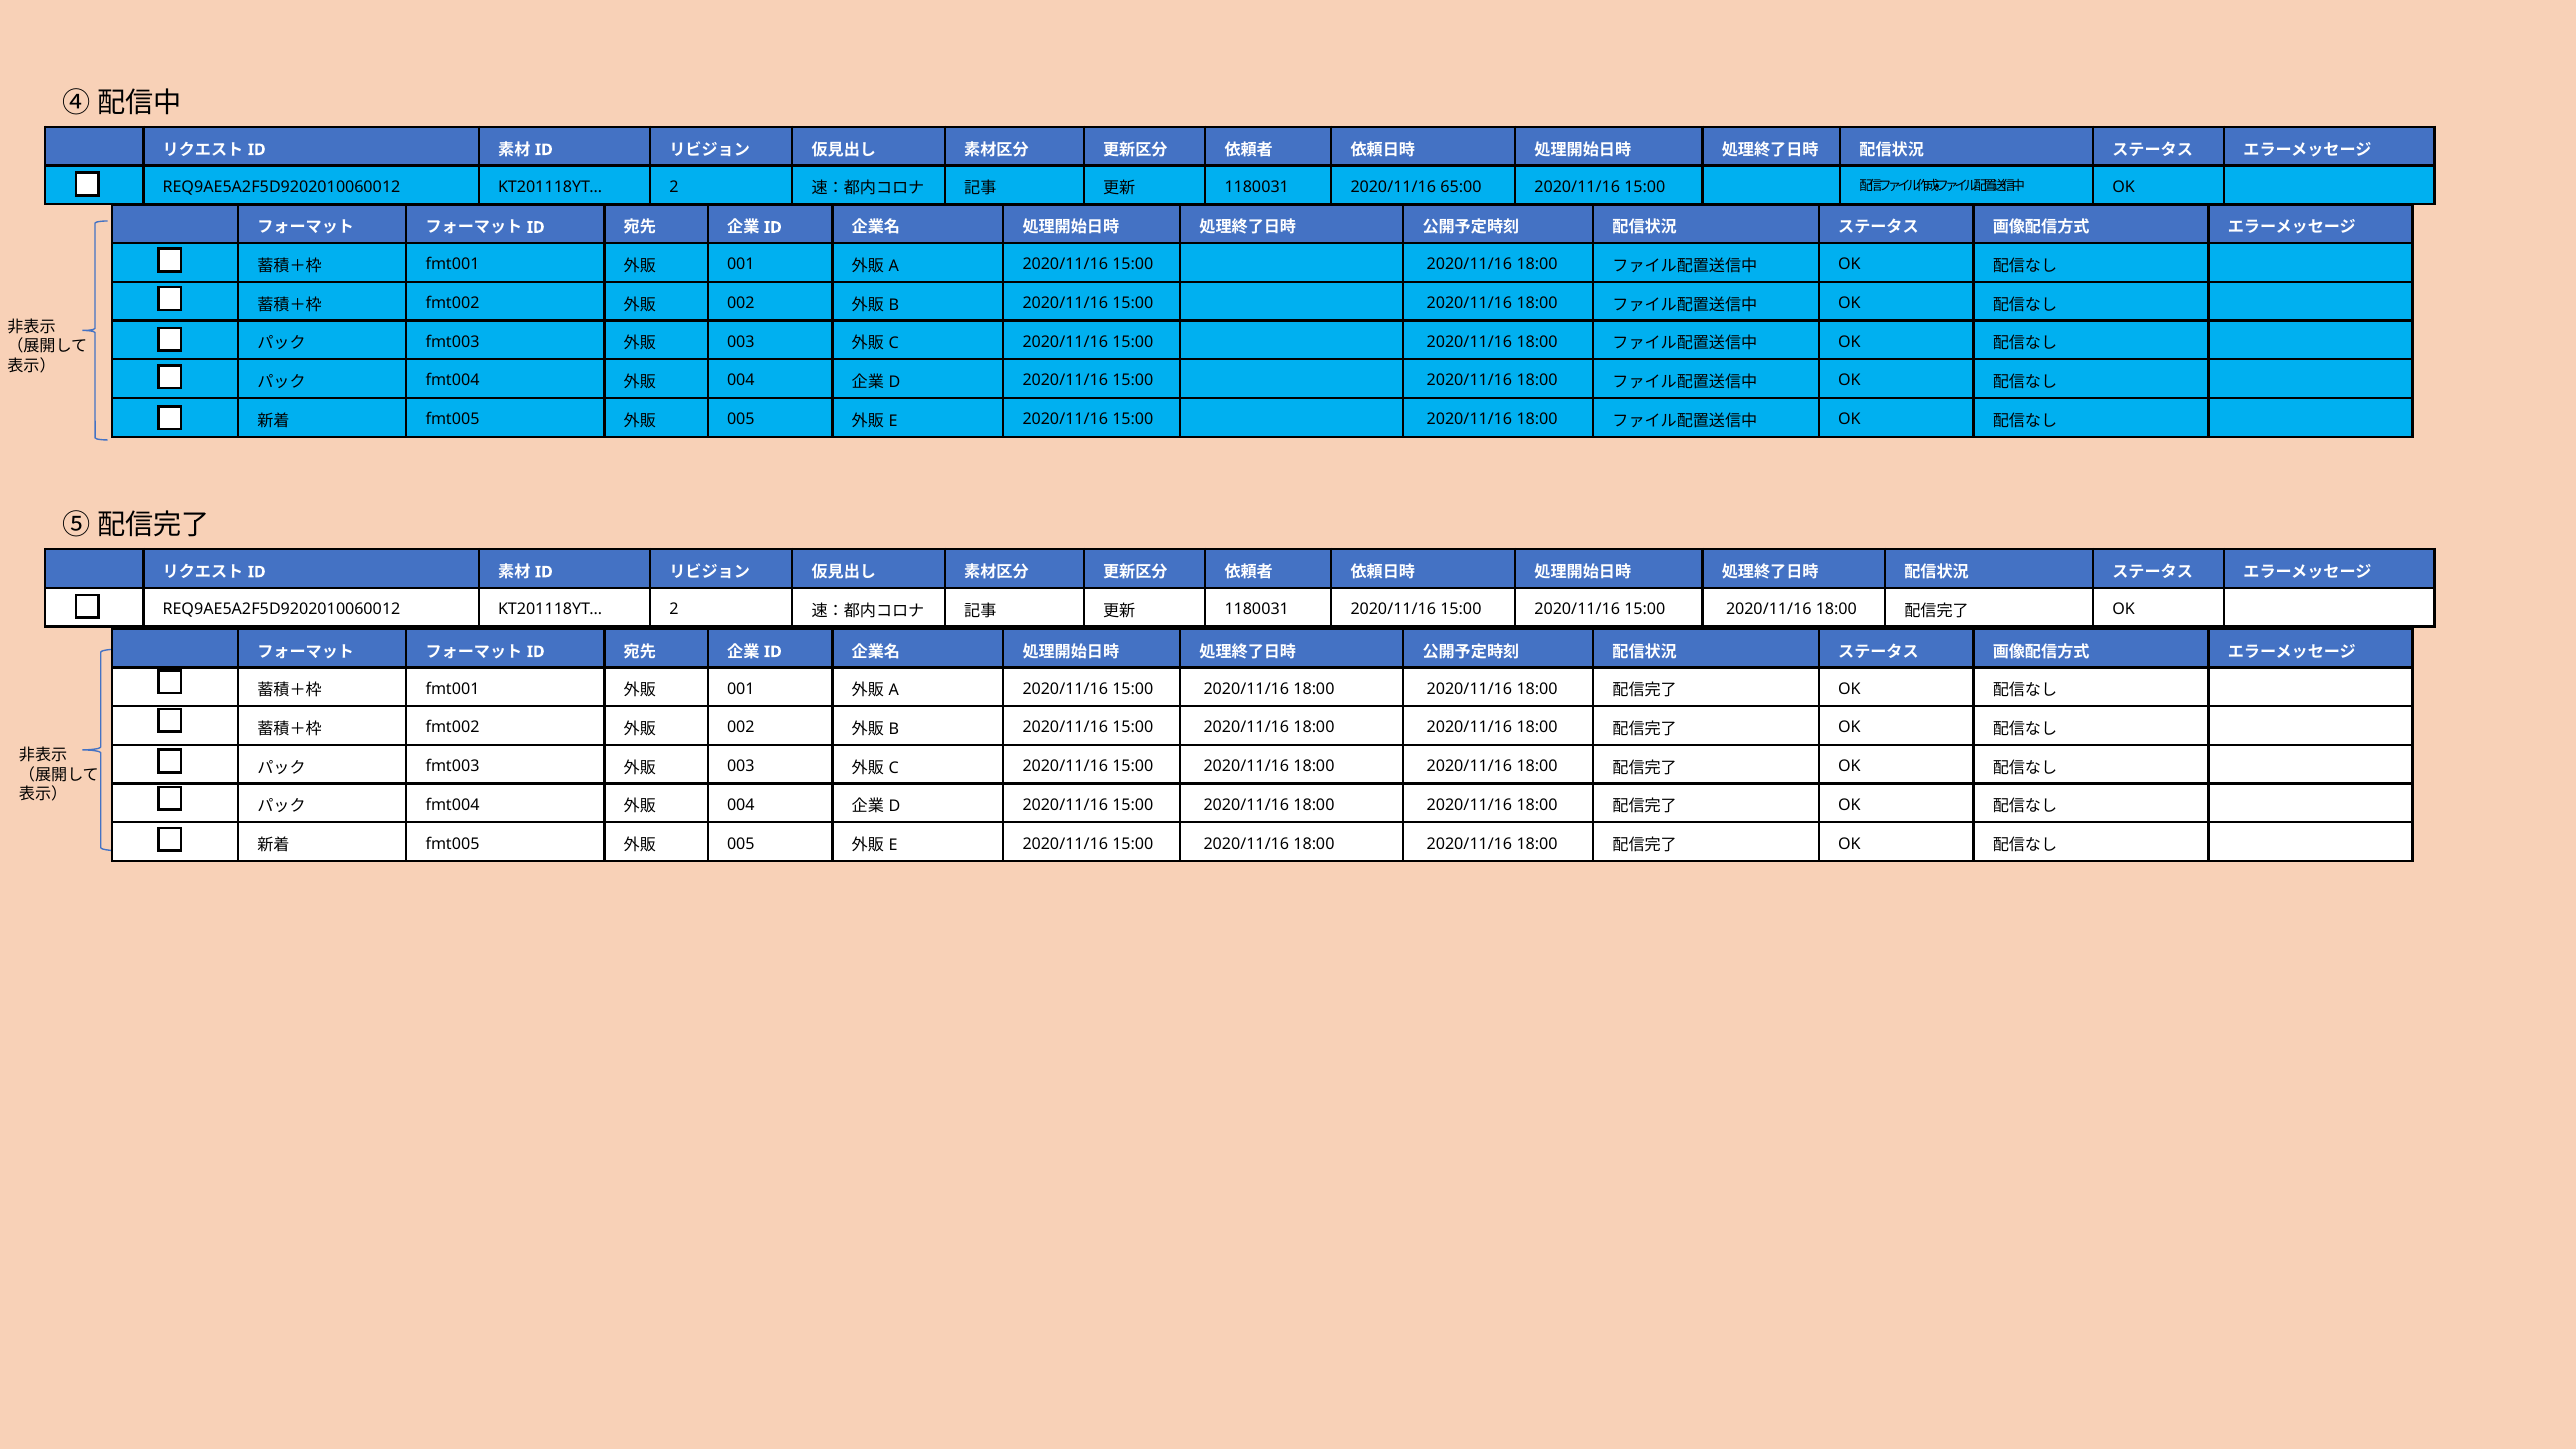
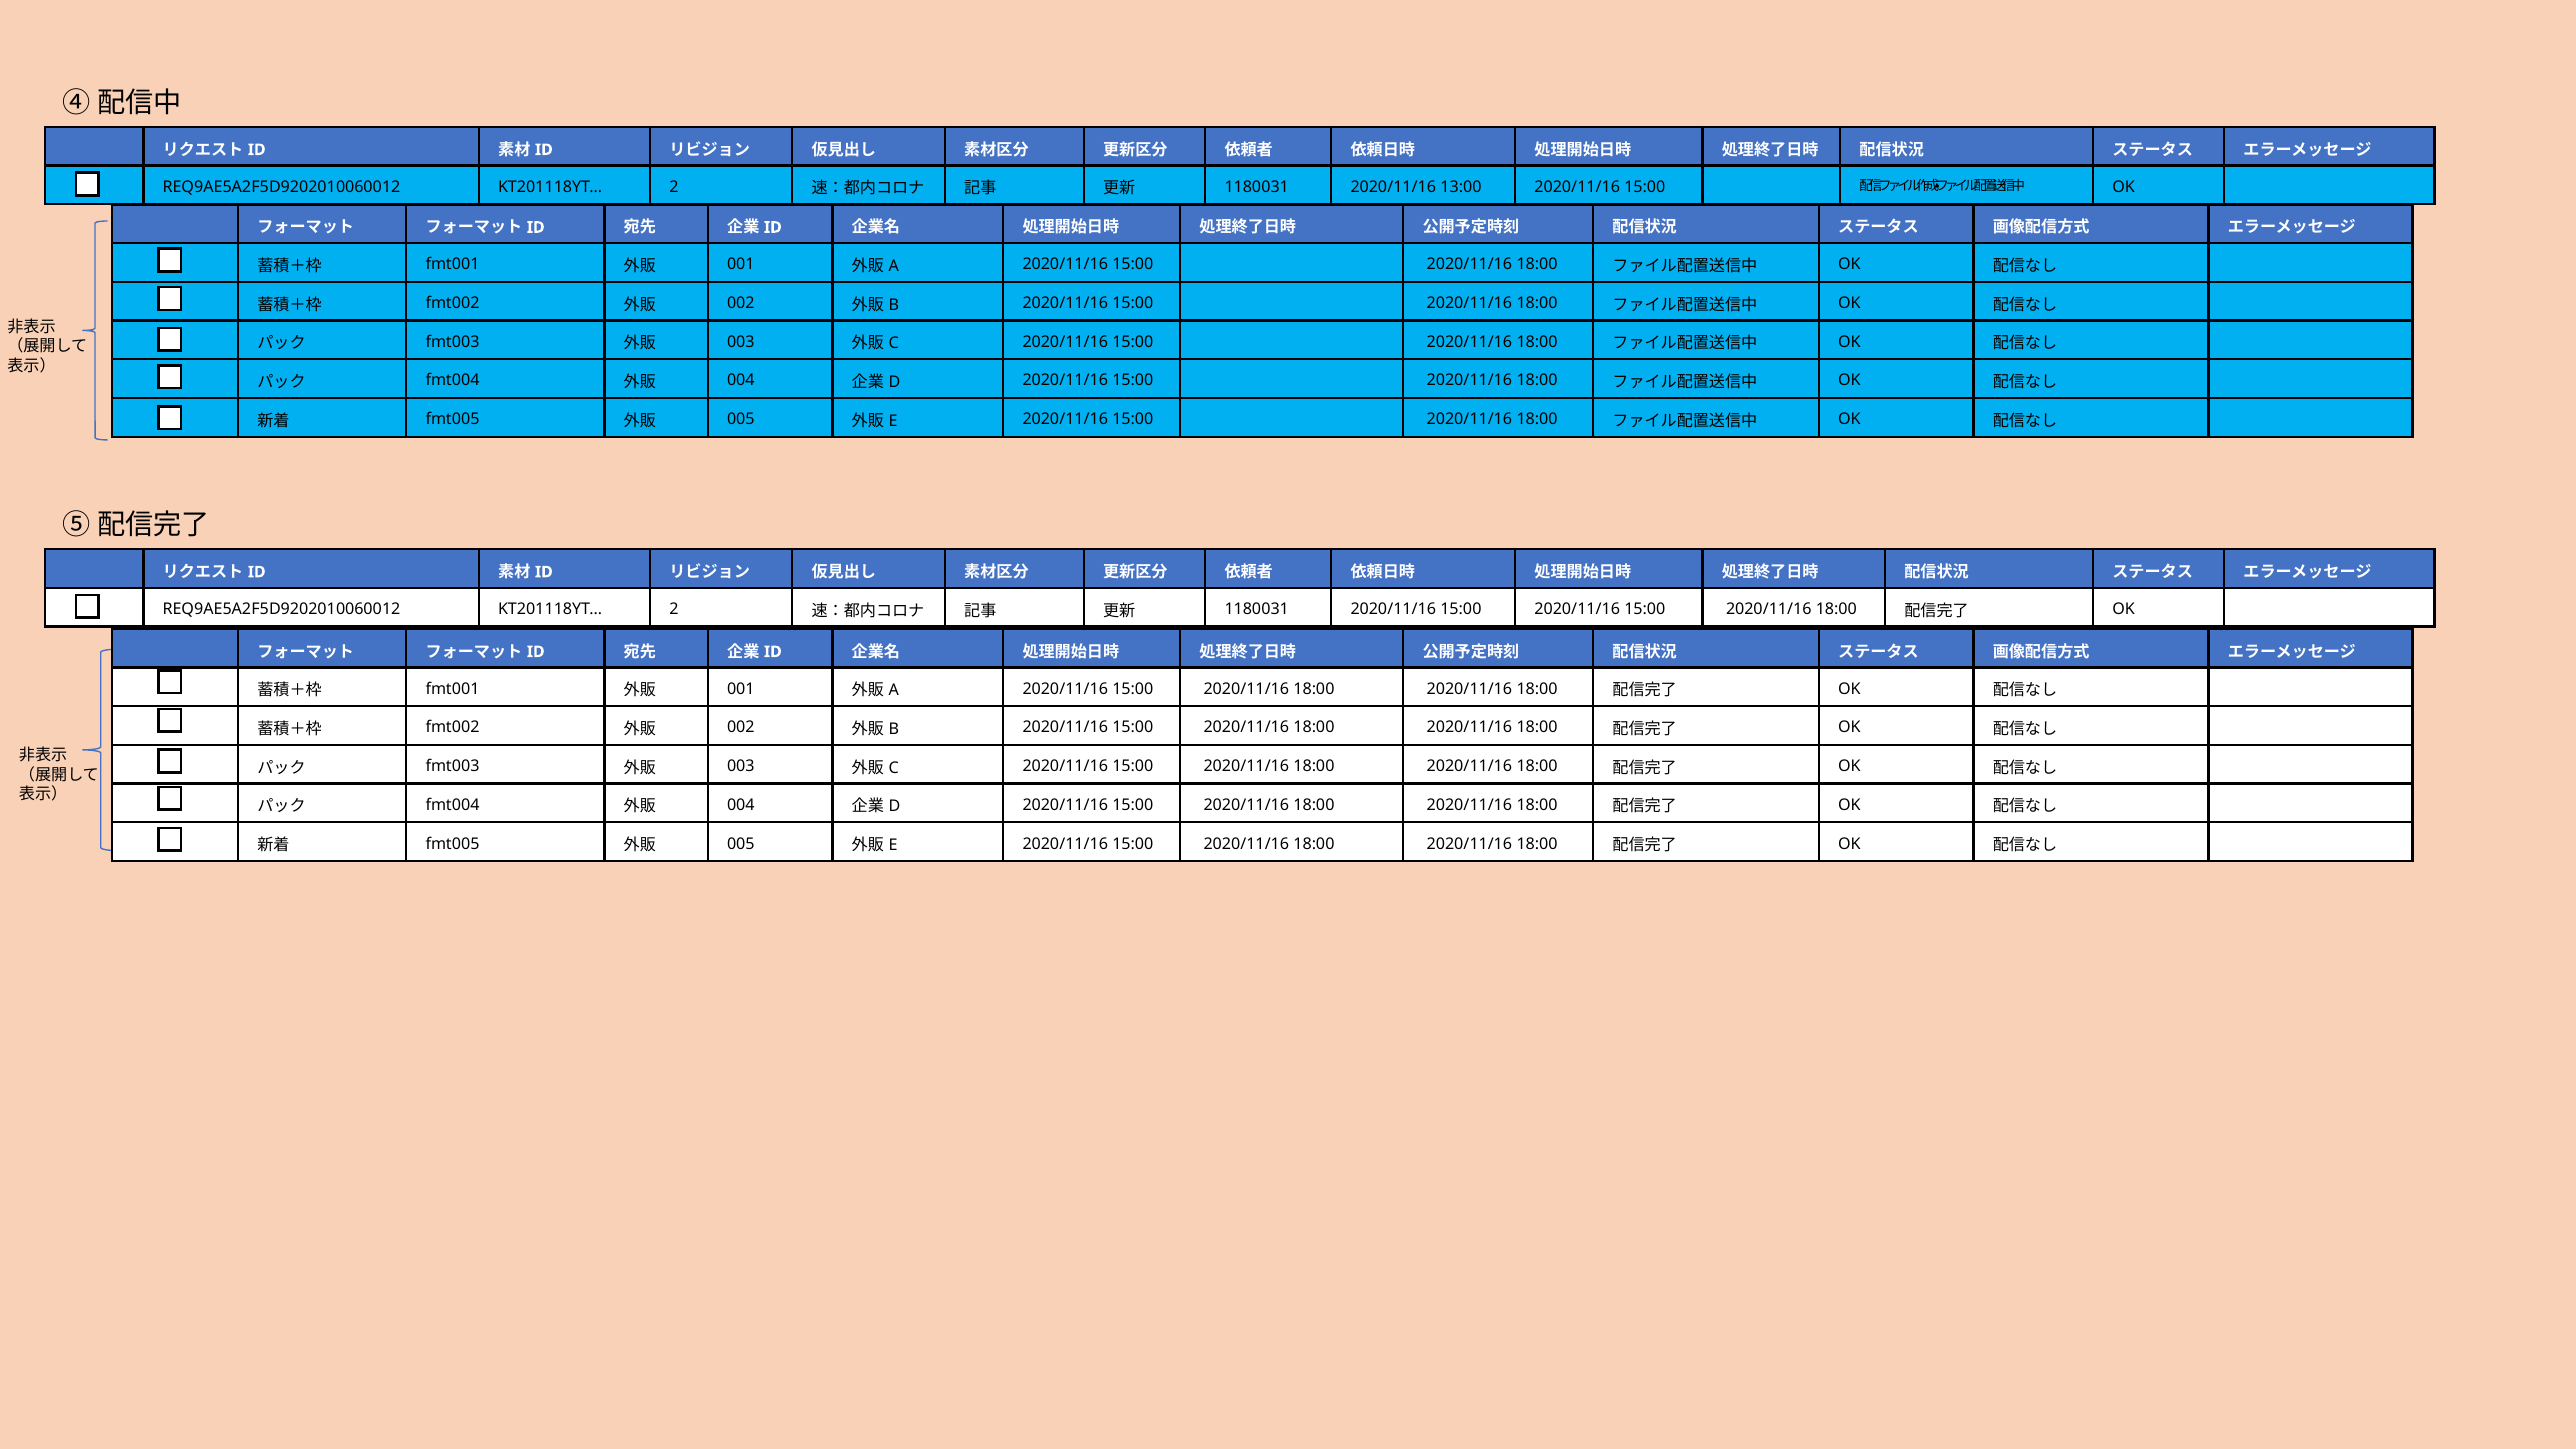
65:00: 65:00 -> 13:00
